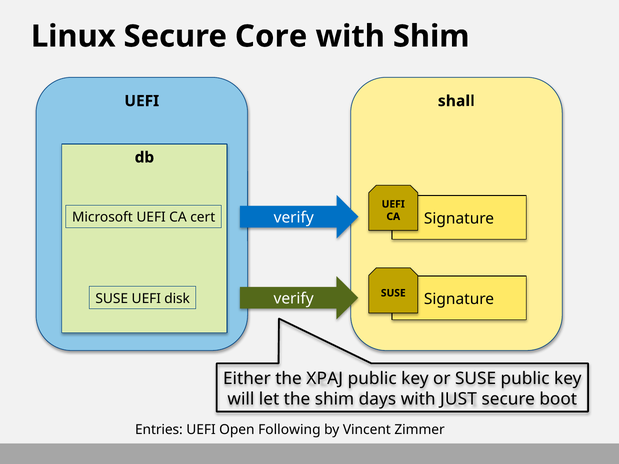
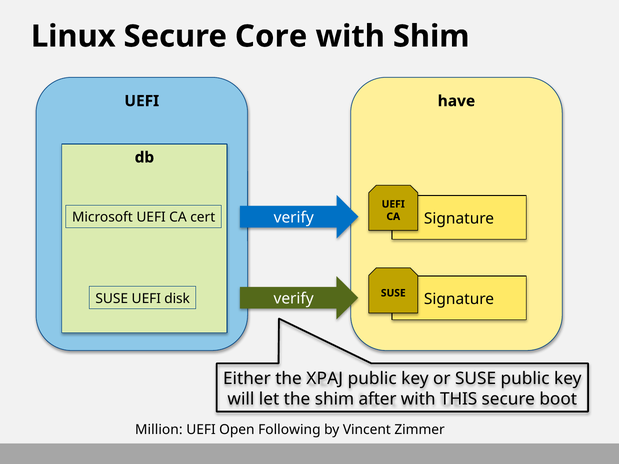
shall: shall -> have
days: days -> after
JUST: JUST -> THIS
Entries: Entries -> Million
